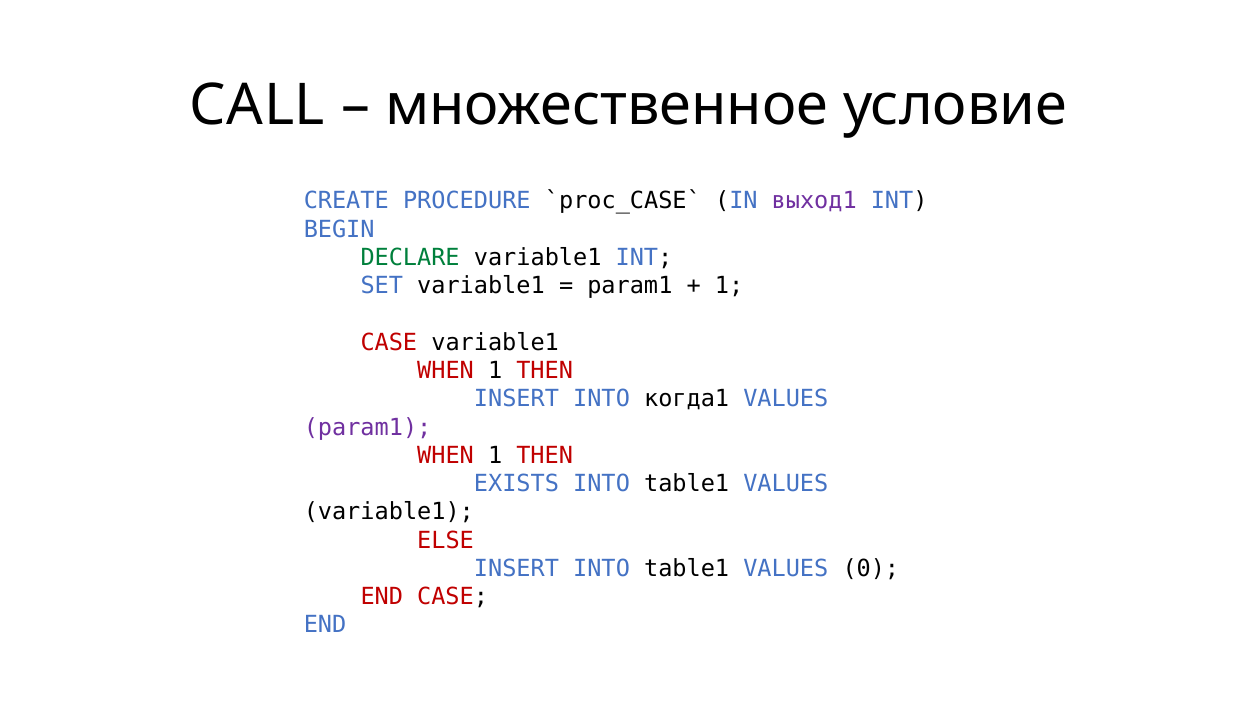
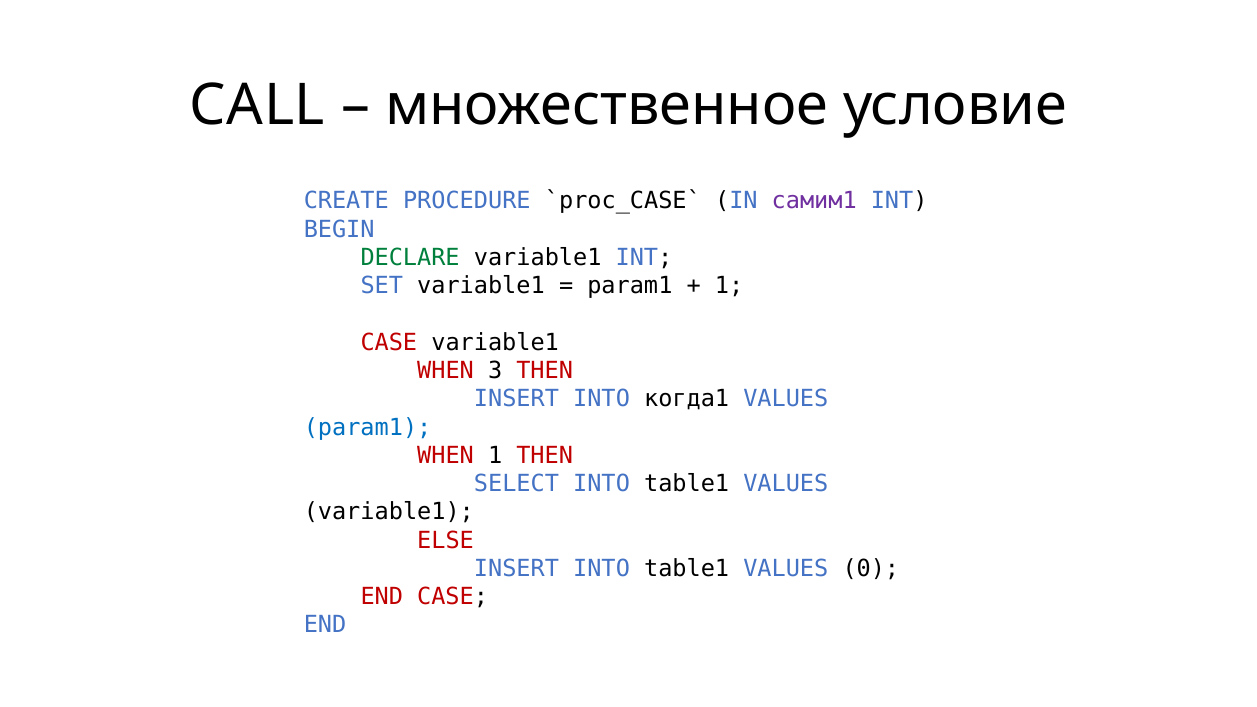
выход1: выход1 -> самим1
1 at (495, 371): 1 -> 3
param1 at (368, 427) colour: purple -> blue
EXISTS: EXISTS -> SELECT
